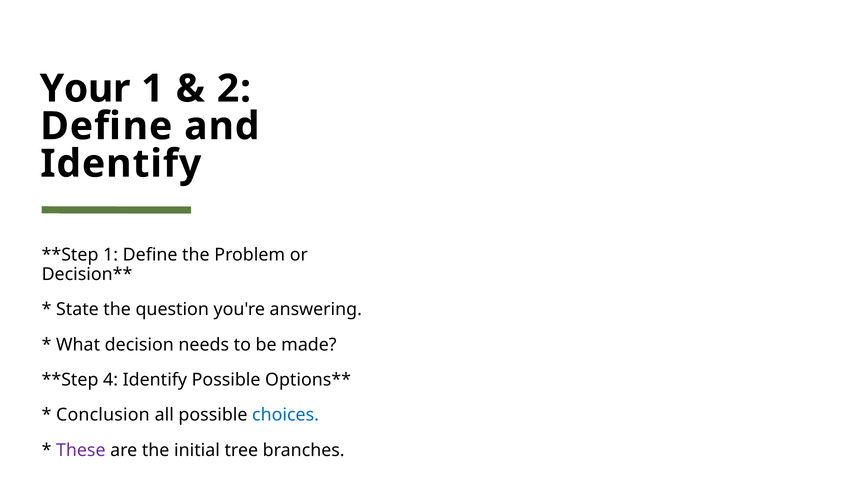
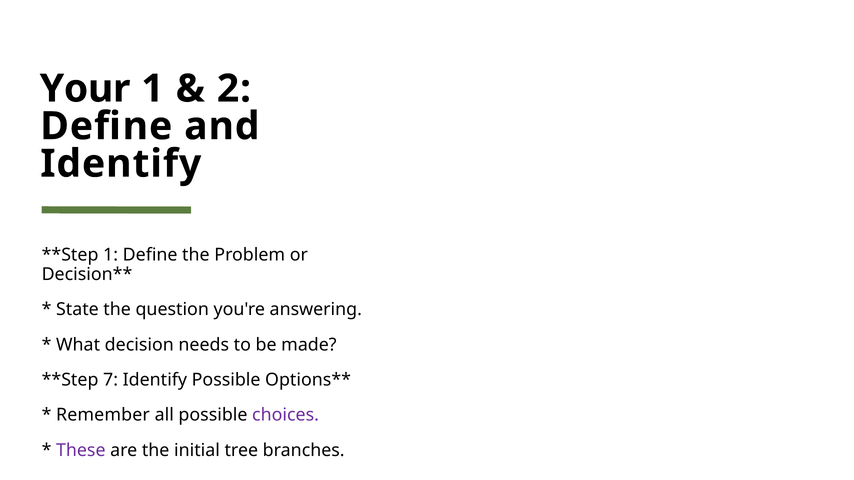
4: 4 -> 7
Conclusion: Conclusion -> Remember
choices colour: blue -> purple
